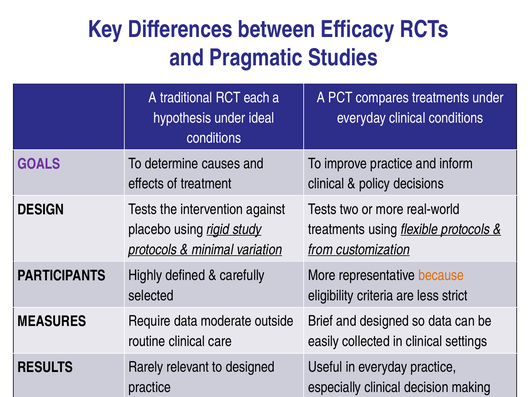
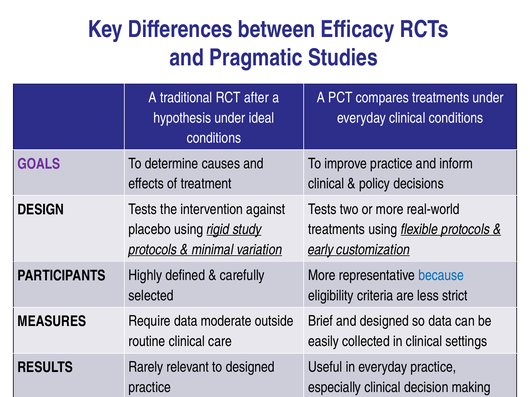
each: each -> after
from: from -> early
because colour: orange -> blue
